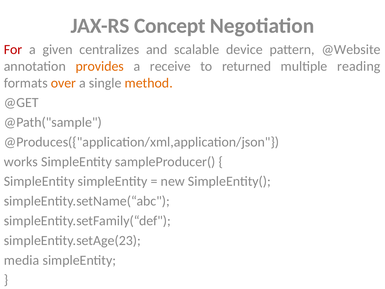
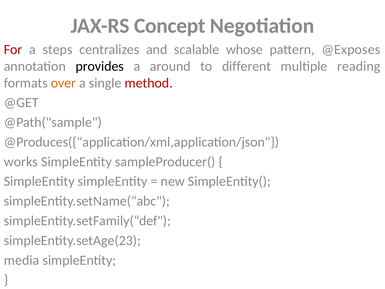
given: given -> steps
device: device -> whose
@Website: @Website -> @Exposes
provides colour: orange -> black
receive: receive -> around
returned: returned -> different
method colour: orange -> red
